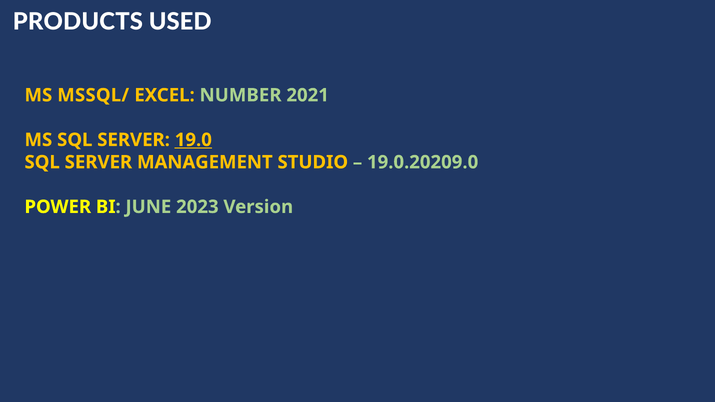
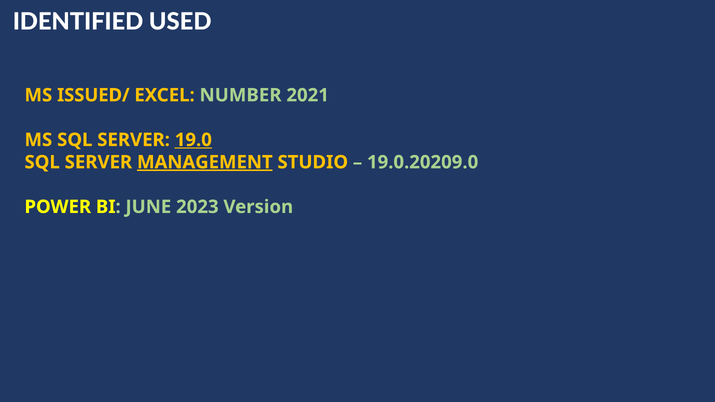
PRODUCTS: PRODUCTS -> IDENTIFIED
MSSQL/: MSSQL/ -> ISSUED/
MANAGEMENT underline: none -> present
